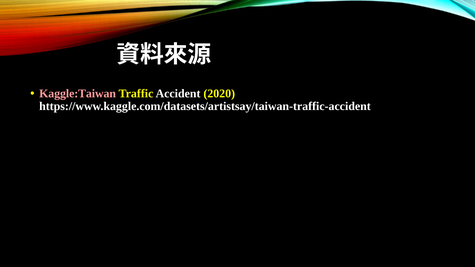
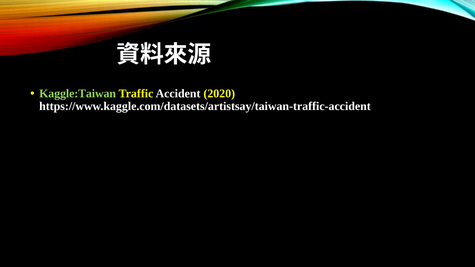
Kaggle:Taiwan colour: pink -> light green
